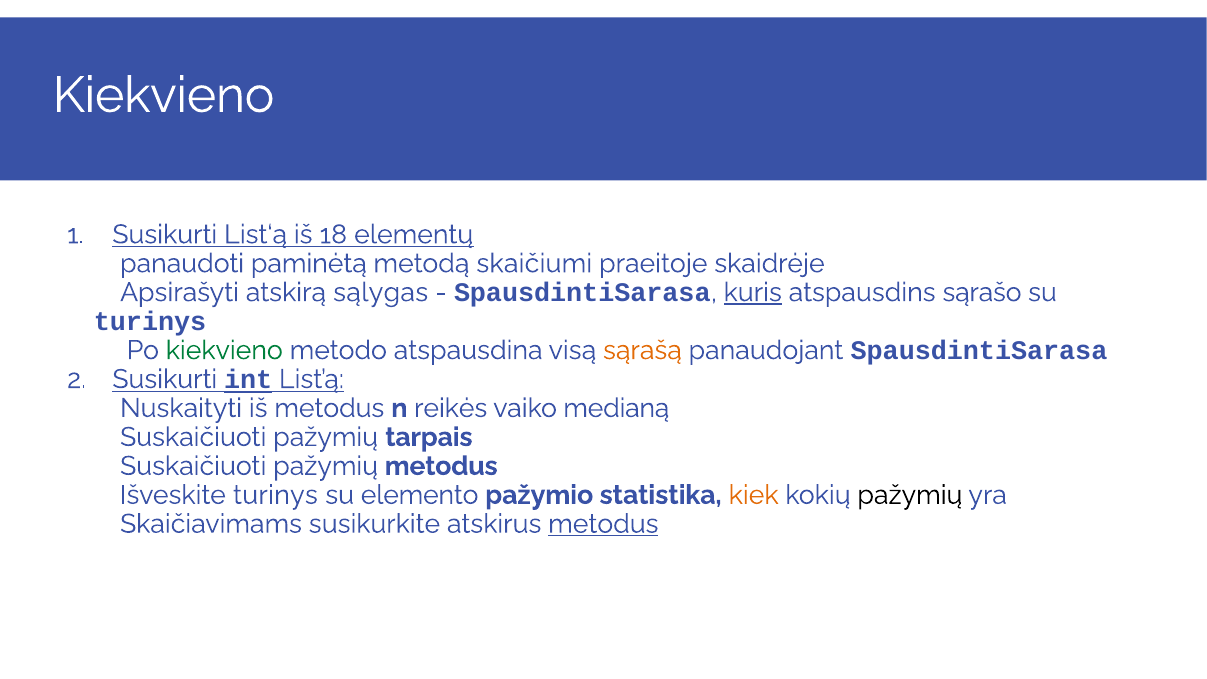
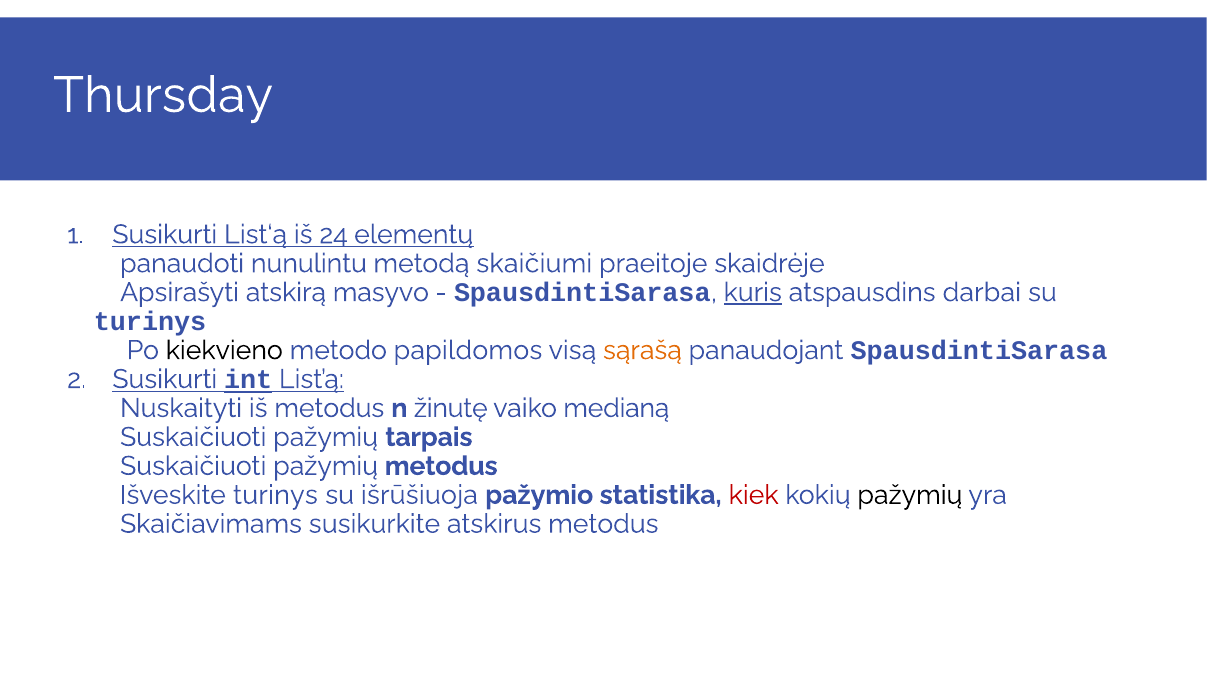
Kiekvieno at (164, 95): Kiekvieno -> Thursday
18: 18 -> 24
paminėtą: paminėtą -> nunulintu
sąlygas: sąlygas -> masyvo
sąrašo: sąrašo -> darbai
kiekvieno at (224, 350) colour: green -> black
atspausdina: atspausdina -> papildomos
reikės: reikės -> žinutę
elemento: elemento -> išrūšiuoja
kiek colour: orange -> red
metodus at (603, 524) underline: present -> none
